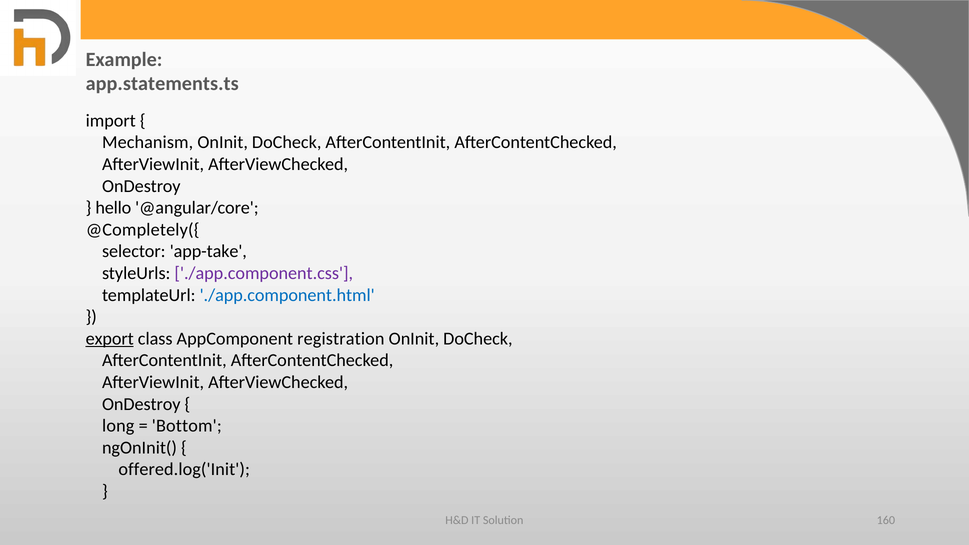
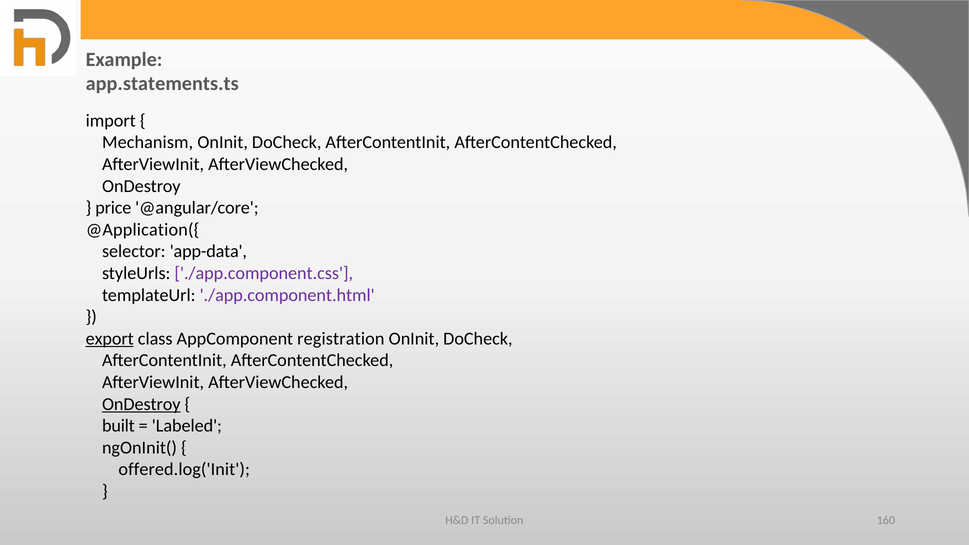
hello: hello -> price
@Completely({: @Completely({ -> @Application({
app-take: app-take -> app-data
./app.component.html colour: blue -> purple
OnDestroy at (141, 404) underline: none -> present
long: long -> built
Bottom: Bottom -> Labeled
